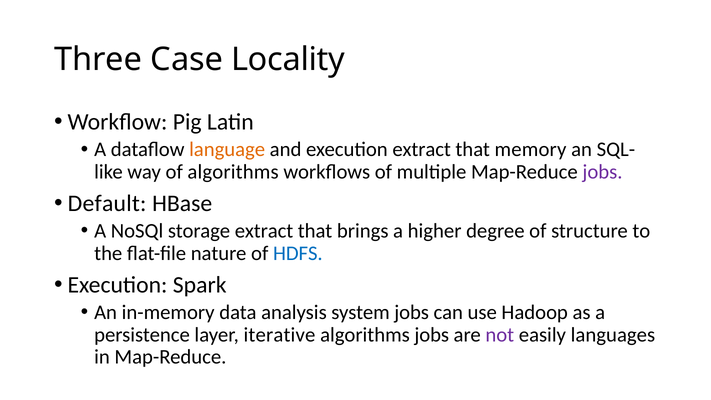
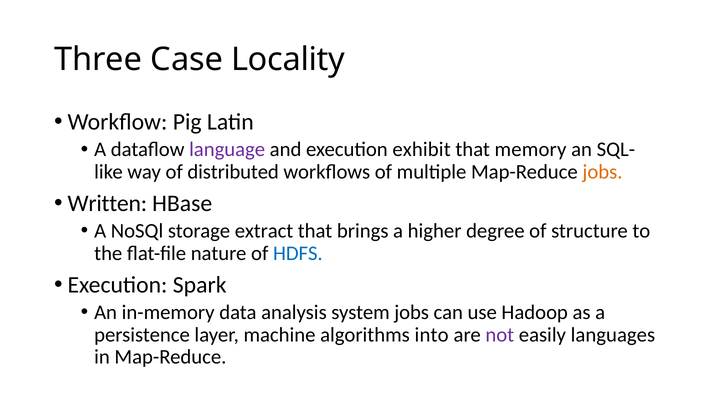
language colour: orange -> purple
execution extract: extract -> exhibit
of algorithms: algorithms -> distributed
jobs at (602, 172) colour: purple -> orange
Default: Default -> Written
iterative: iterative -> machine
algorithms jobs: jobs -> into
